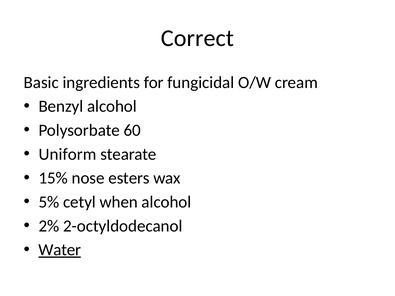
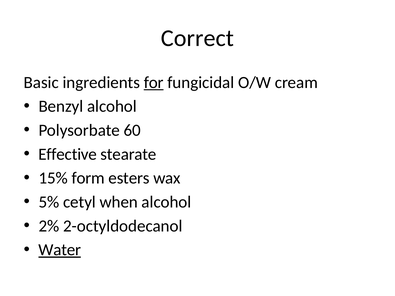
for underline: none -> present
Uniform: Uniform -> Effective
nose: nose -> form
